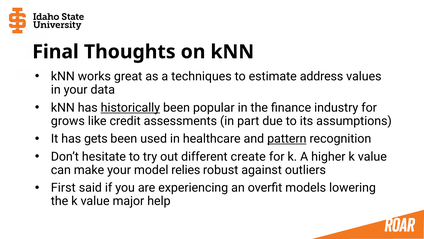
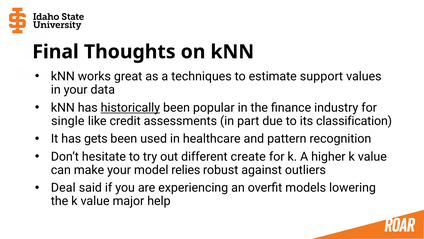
address: address -> support
grows: grows -> single
assumptions: assumptions -> classification
pattern underline: present -> none
First: First -> Deal
